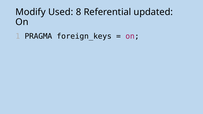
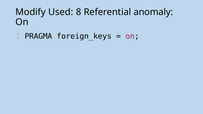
updated: updated -> anomaly
